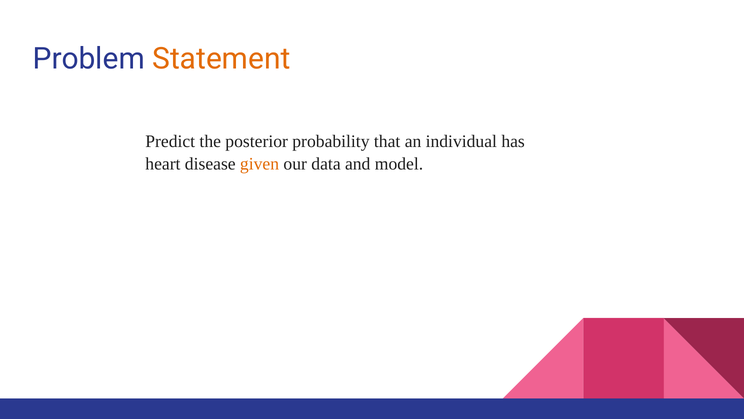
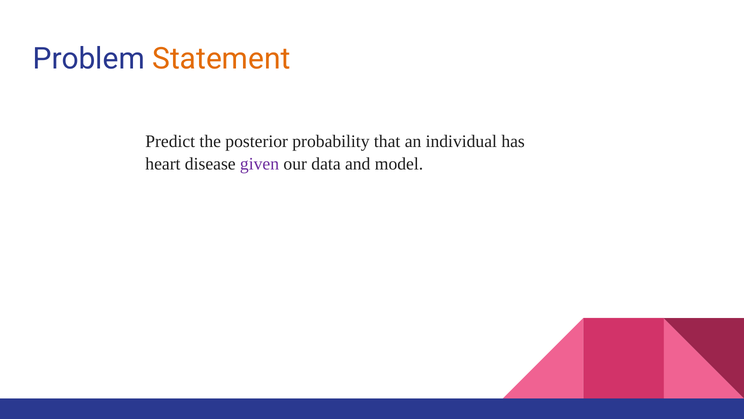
given colour: orange -> purple
